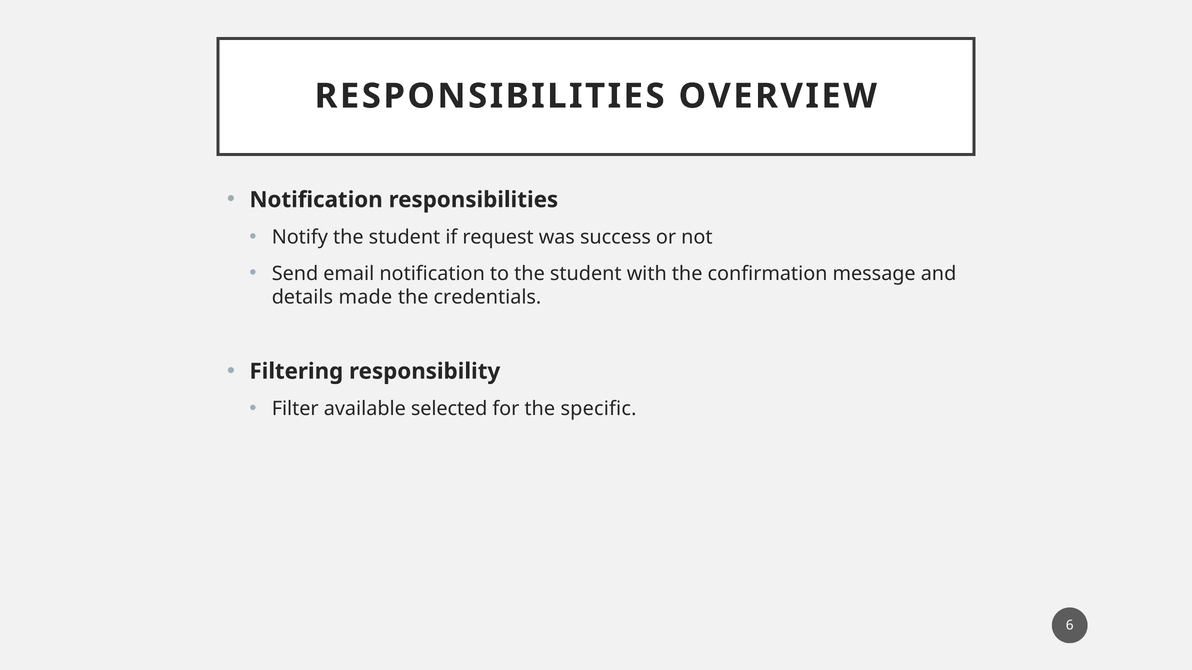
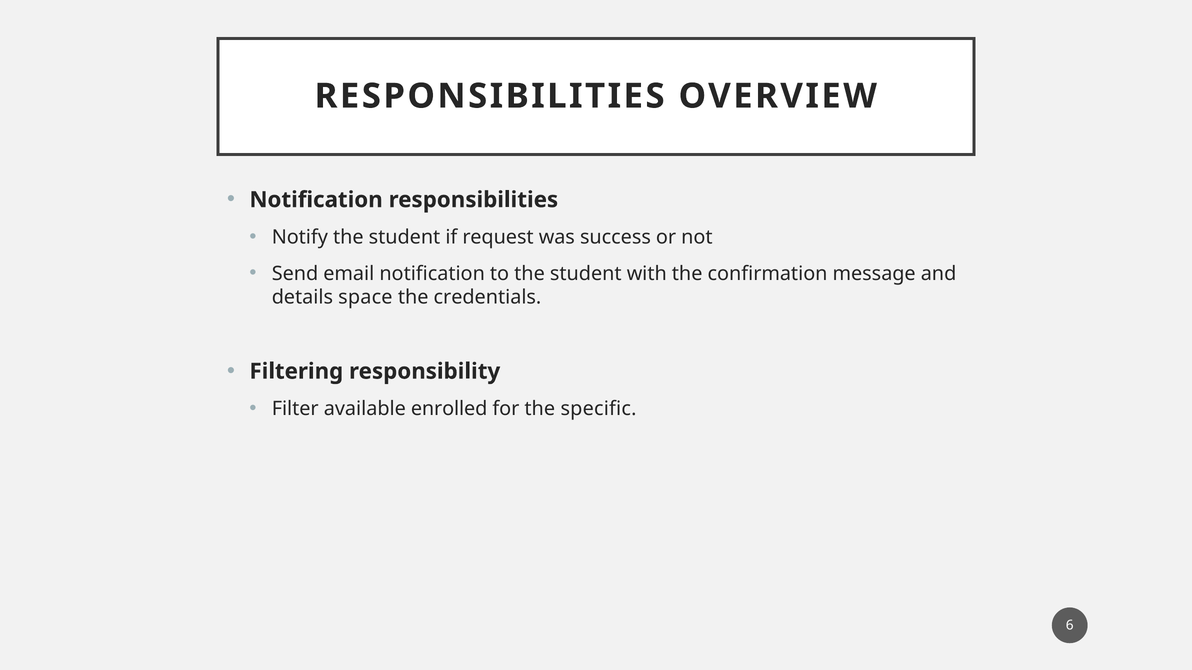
made: made -> space
selected: selected -> enrolled
